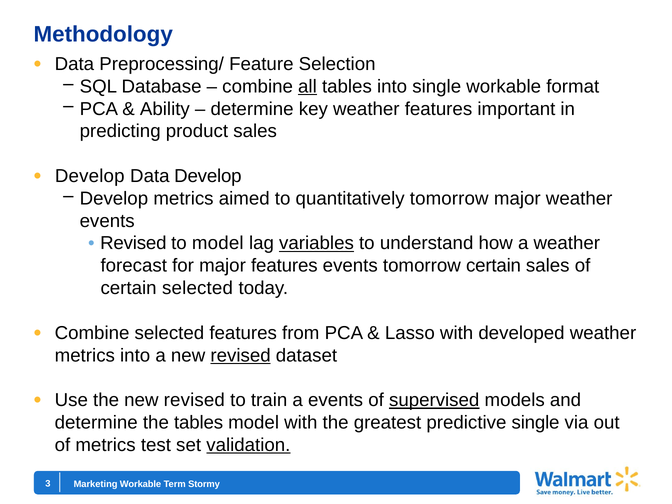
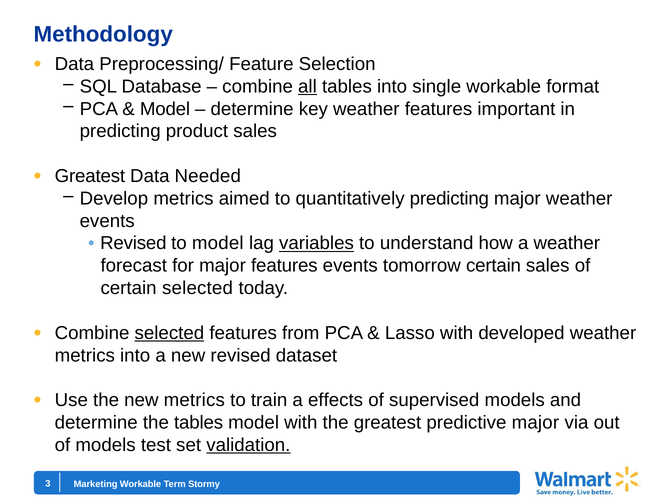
Ability at (165, 109): Ability -> Model
Develop at (90, 176): Develop -> Greatest
Data Develop: Develop -> Needed
quantitatively tomorrow: tomorrow -> predicting
selected at (169, 333) underline: none -> present
revised at (241, 355) underline: present -> none
the new revised: revised -> metrics
a events: events -> effects
supervised underline: present -> none
predictive single: single -> major
of metrics: metrics -> models
